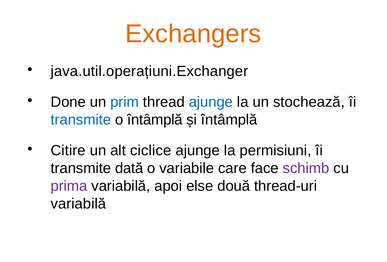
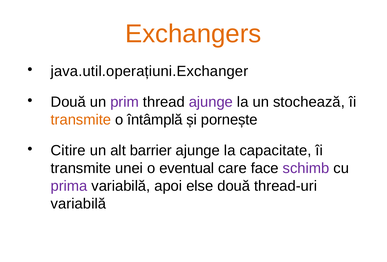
Done at (68, 102): Done -> Două
prim colour: blue -> purple
ajunge at (211, 102) colour: blue -> purple
transmite at (81, 120) colour: blue -> orange
și întâmplă: întâmplă -> pornește
ciclice: ciclice -> barrier
permisiuni: permisiuni -> capacitate
dată: dată -> unei
variabile: variabile -> eventual
